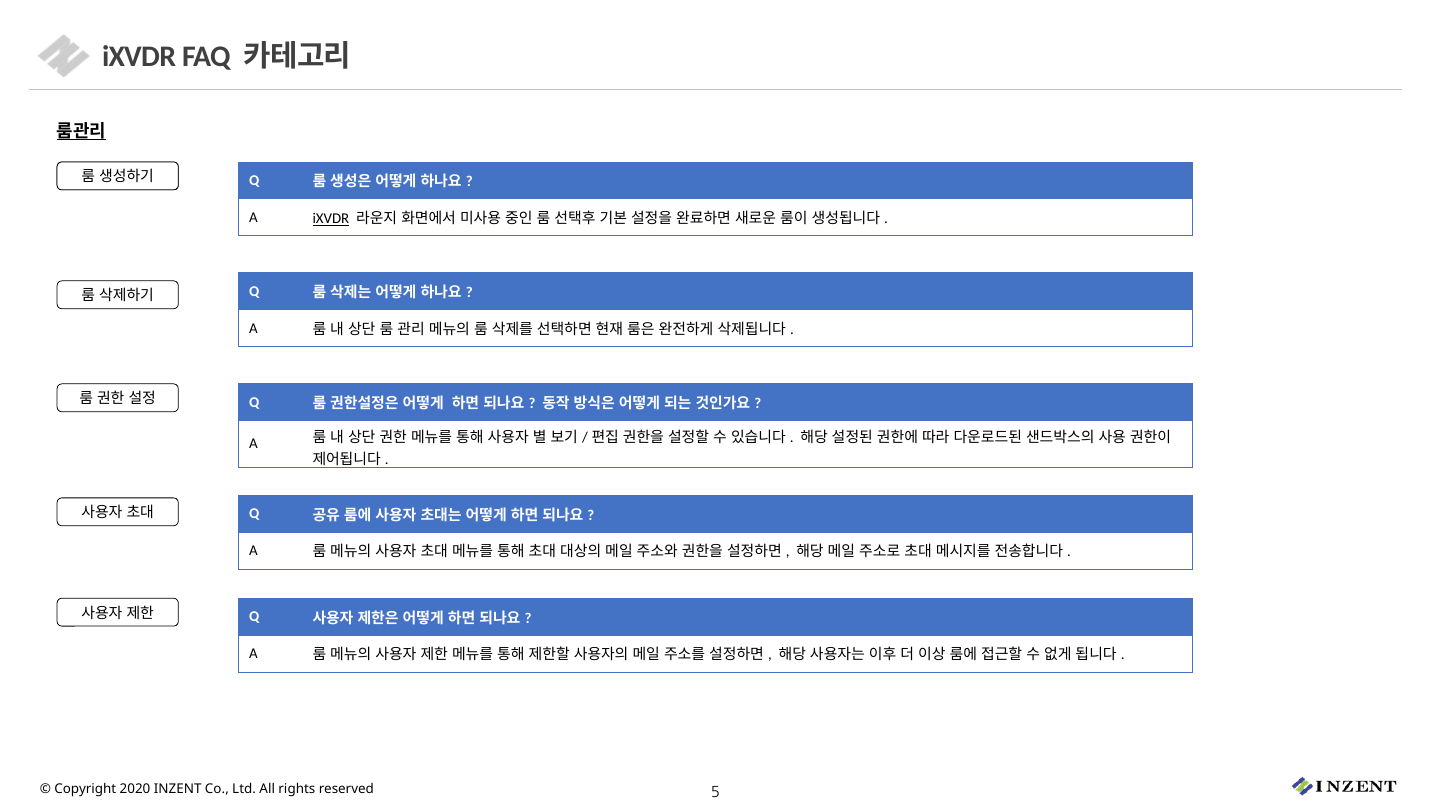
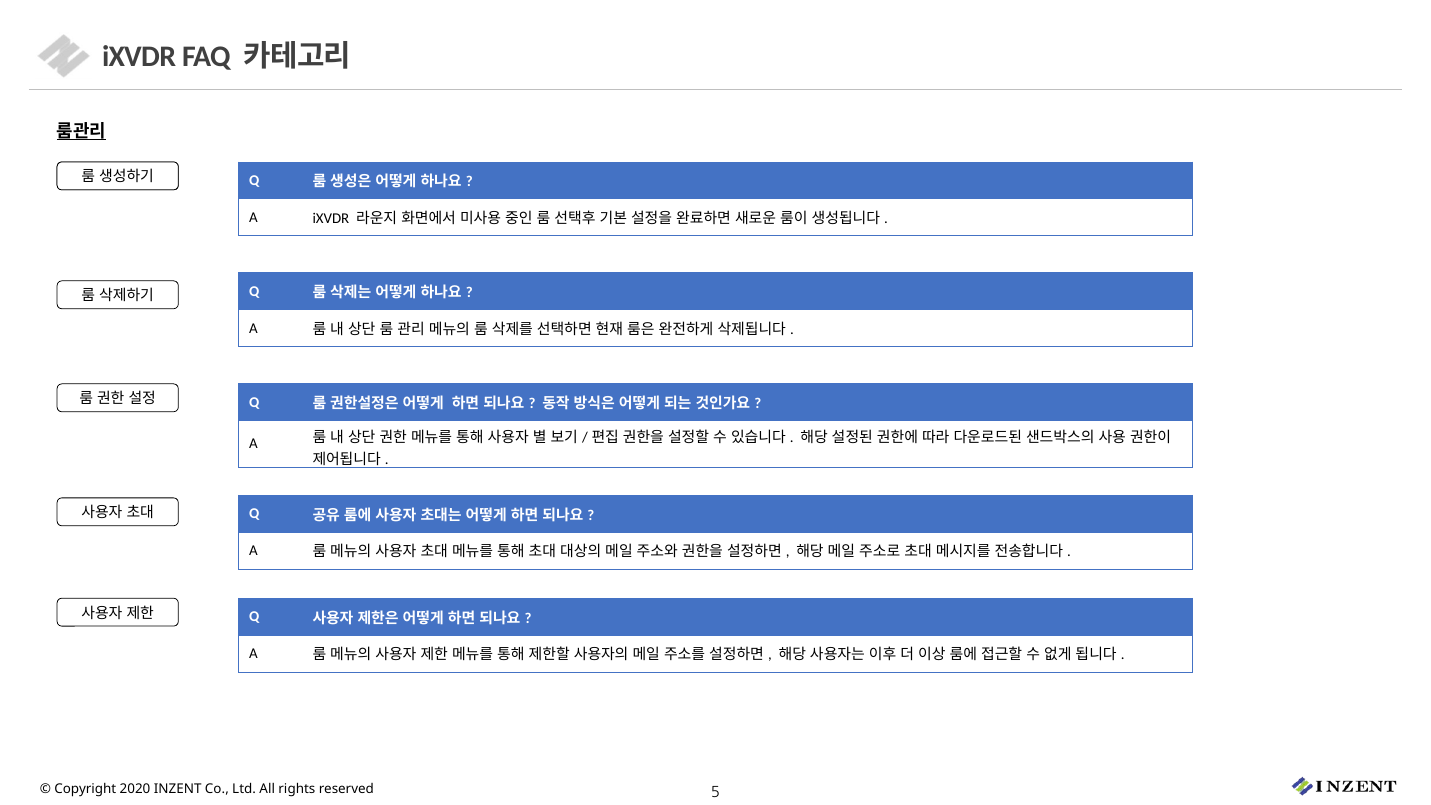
iXVDR at (331, 219) underline: present -> none
